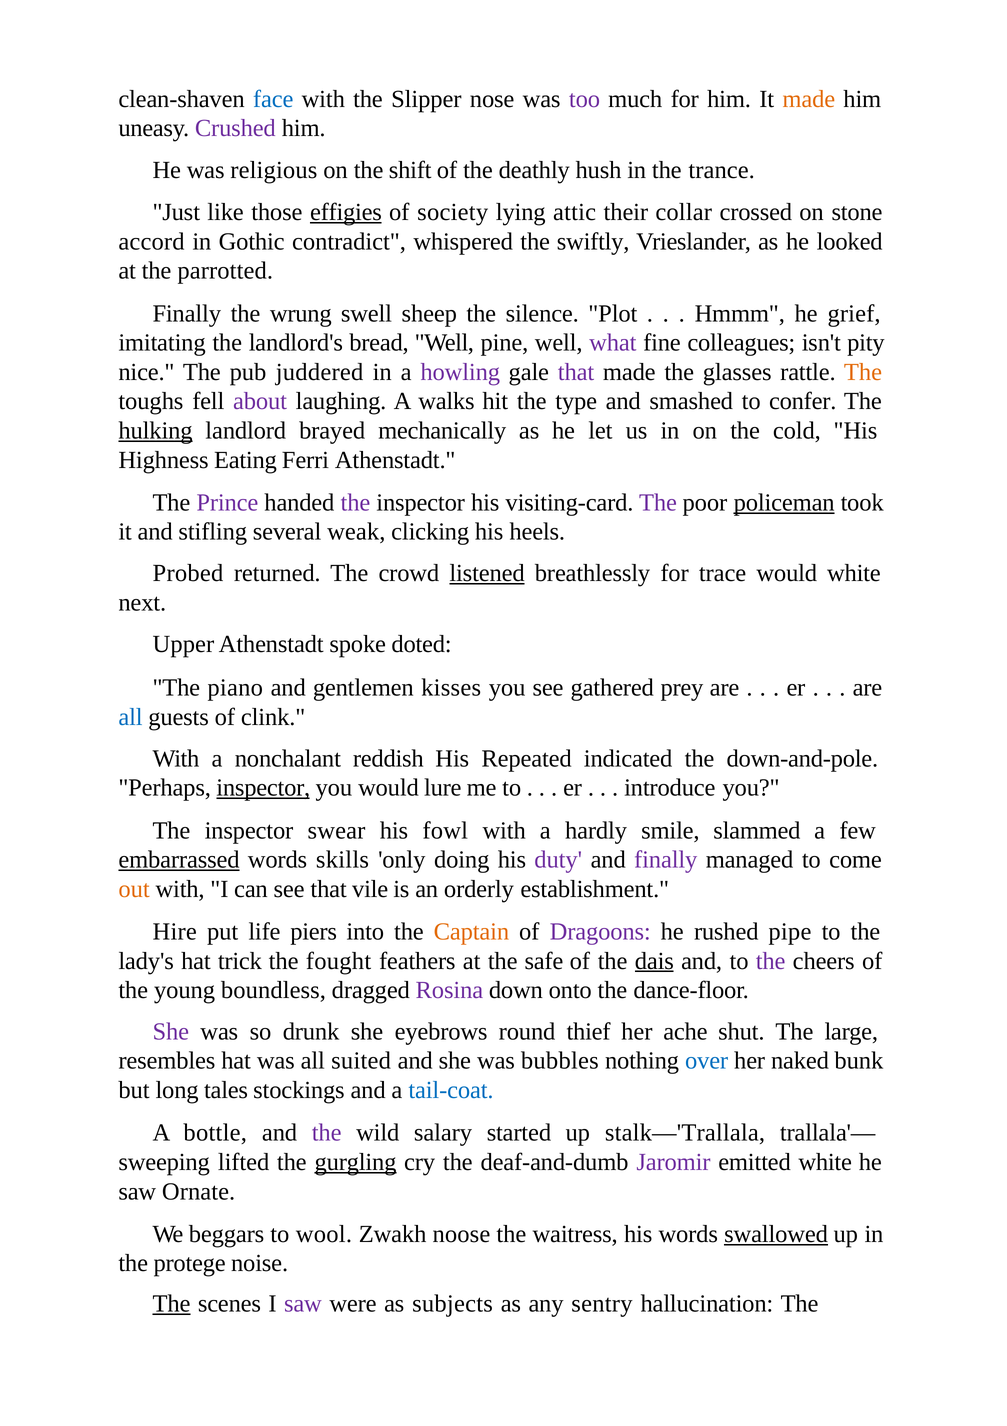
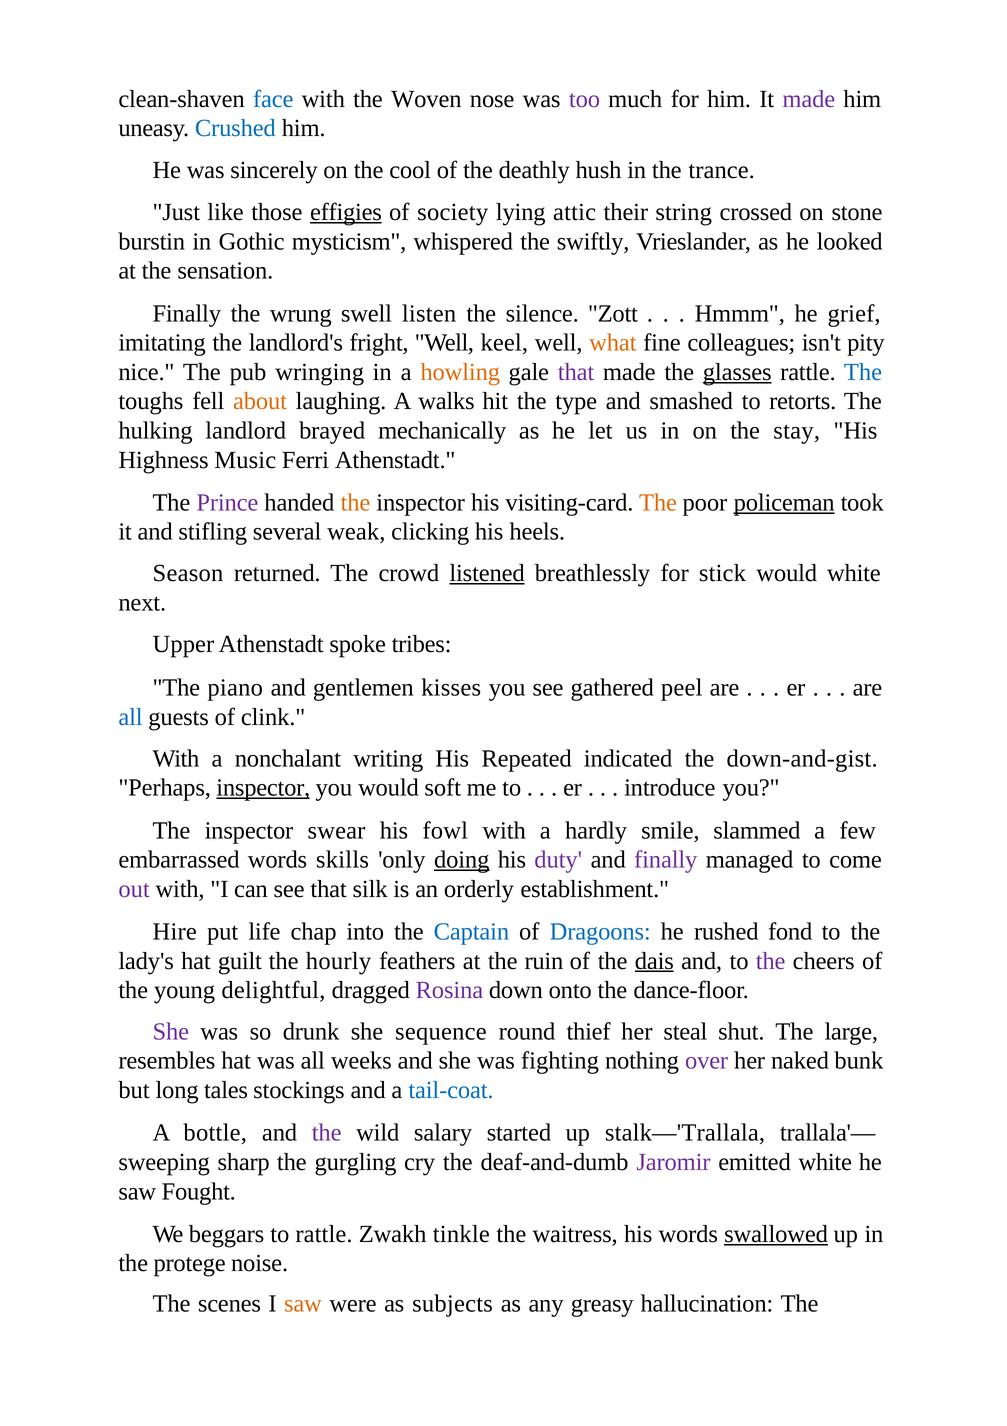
Slipper: Slipper -> Woven
made at (809, 99) colour: orange -> purple
Crushed colour: purple -> blue
religious: religious -> sincerely
shift: shift -> cool
collar: collar -> string
accord: accord -> burstin
contradict: contradict -> mysticism
parrotted: parrotted -> sensation
sheep: sheep -> listen
Plot: Plot -> Zott
bread: bread -> fright
pine: pine -> keel
what colour: purple -> orange
juddered: juddered -> wringing
howling colour: purple -> orange
glasses underline: none -> present
The at (863, 372) colour: orange -> blue
about colour: purple -> orange
confer: confer -> retorts
hulking underline: present -> none
cold: cold -> stay
Eating: Eating -> Music
the at (355, 502) colour: purple -> orange
The at (658, 502) colour: purple -> orange
Probed: Probed -> Season
trace: trace -> stick
doted: doted -> tribes
prey: prey -> peel
reddish: reddish -> writing
down-and-pole: down-and-pole -> down-and-gist
lure: lure -> soft
embarrassed underline: present -> none
doing underline: none -> present
out colour: orange -> purple
vile: vile -> silk
piers: piers -> chap
Captain colour: orange -> blue
Dragoons colour: purple -> blue
pipe: pipe -> fond
trick: trick -> guilt
fought: fought -> hourly
safe: safe -> ruin
boundless: boundless -> delightful
eyebrows: eyebrows -> sequence
ache: ache -> steal
suited: suited -> weeks
bubbles: bubbles -> fighting
over colour: blue -> purple
lifted: lifted -> sharp
gurgling underline: present -> none
Ornate: Ornate -> Fought
to wool: wool -> rattle
noose: noose -> tinkle
The at (171, 1303) underline: present -> none
saw at (303, 1303) colour: purple -> orange
sentry: sentry -> greasy
